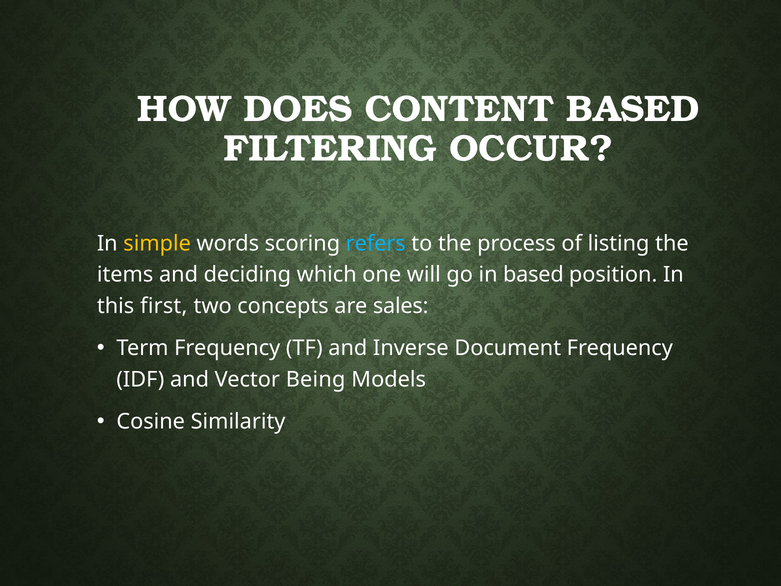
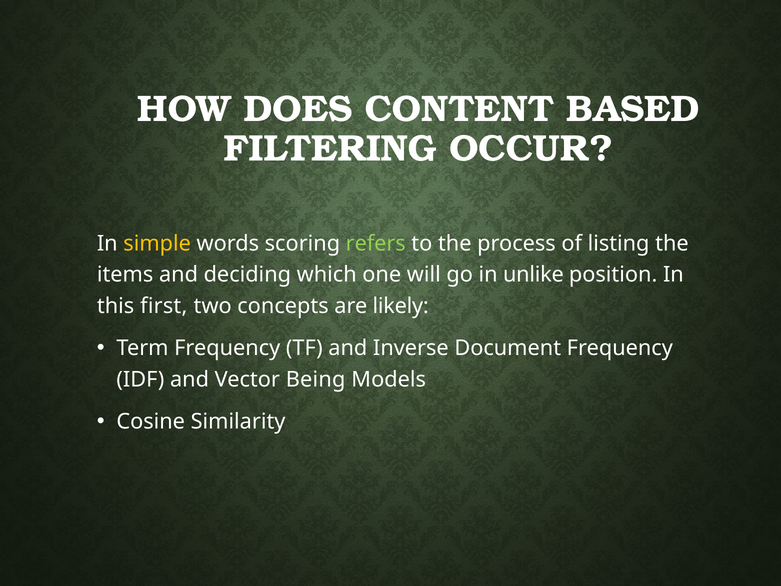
refers colour: light blue -> light green
in based: based -> unlike
sales: sales -> likely
